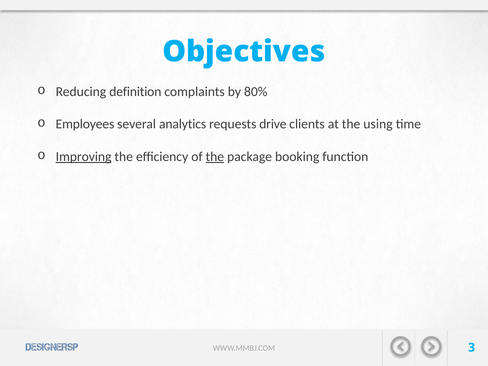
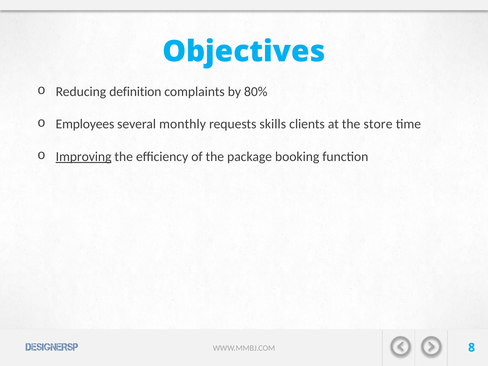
analytics: analytics -> monthly
drive: drive -> skills
using: using -> store
the at (215, 157) underline: present -> none
3: 3 -> 8
